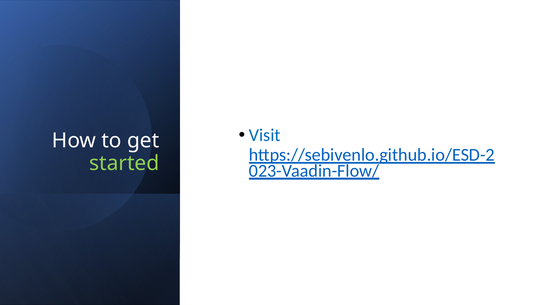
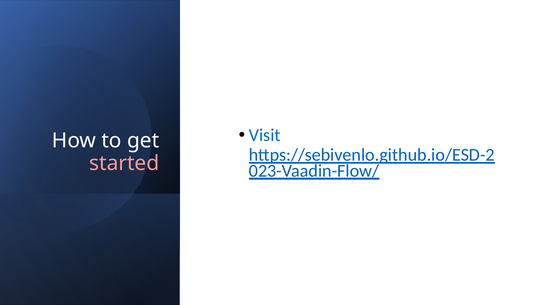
started colour: light green -> pink
